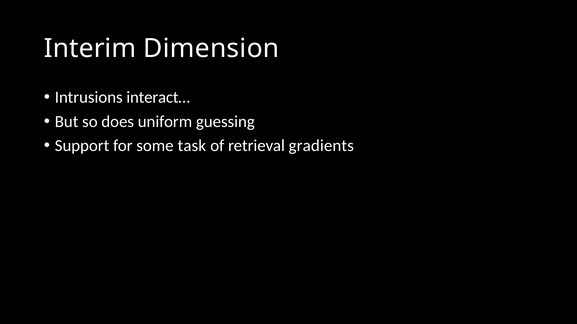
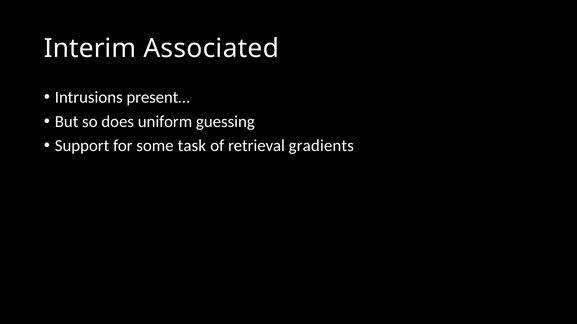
Dimension: Dimension -> Associated
interact…: interact… -> present…
